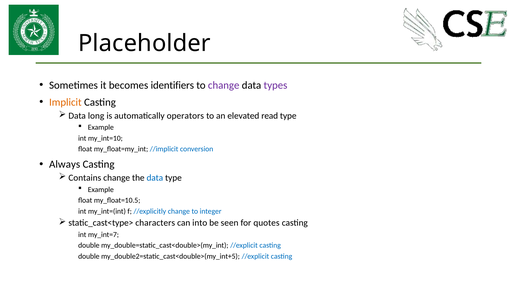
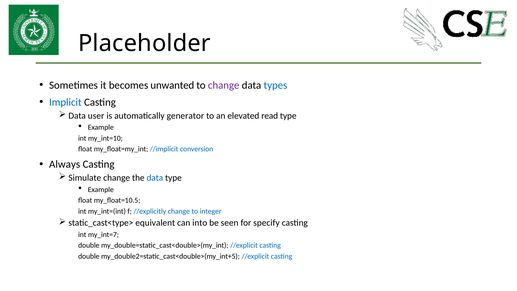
identifiers: identifiers -> unwanted
types colour: purple -> blue
Implicit colour: orange -> blue
long: long -> user
operators: operators -> generator
Contains: Contains -> Simulate
characters: characters -> equivalent
quotes: quotes -> specify
